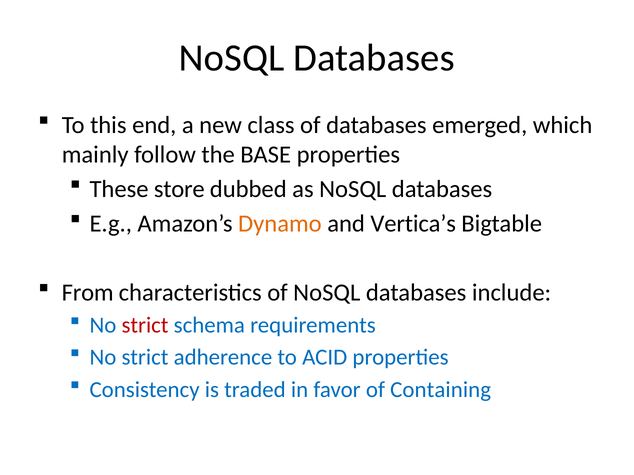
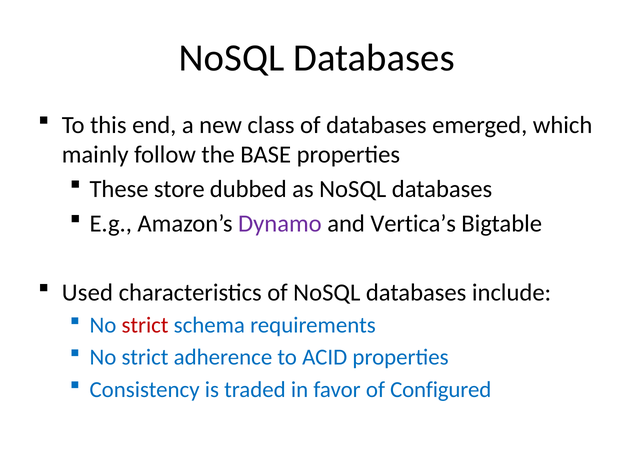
Dynamo colour: orange -> purple
From: From -> Used
Containing: Containing -> Configured
